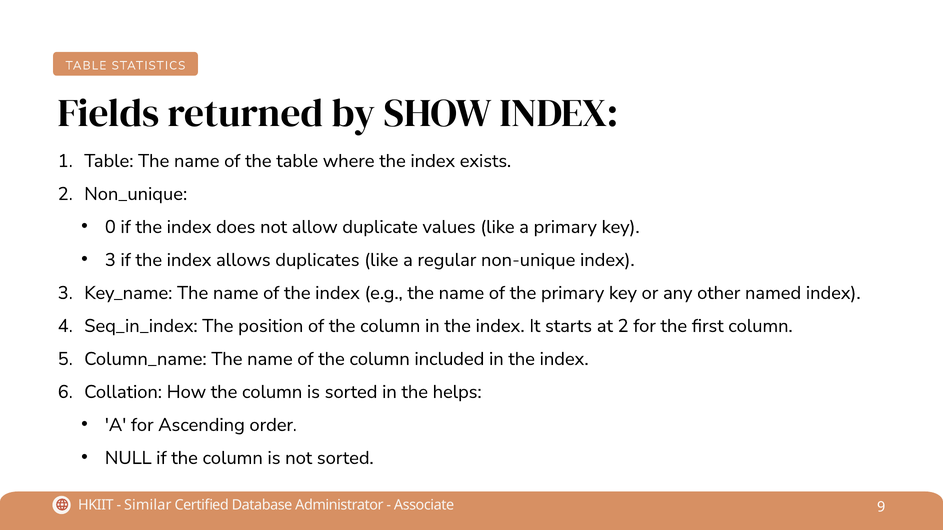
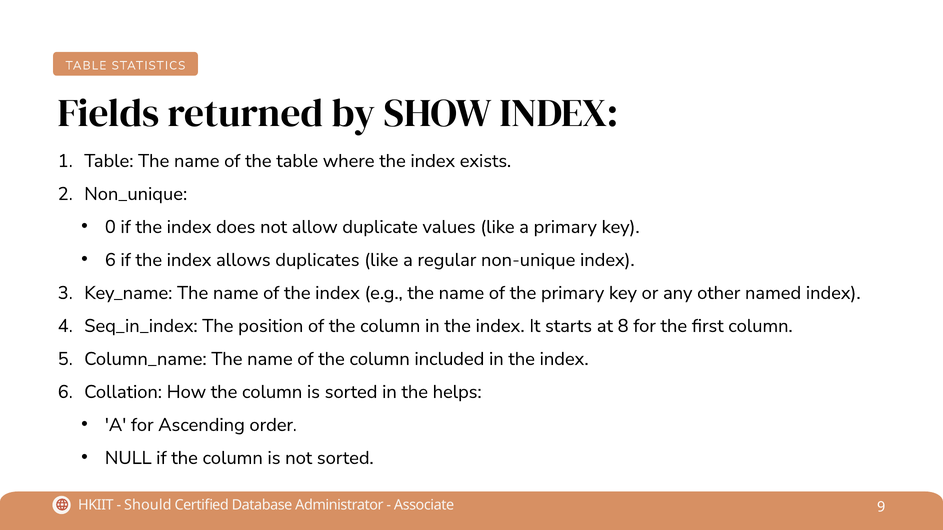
3 at (110, 260): 3 -> 6
at 2: 2 -> 8
Similar: Similar -> Should
